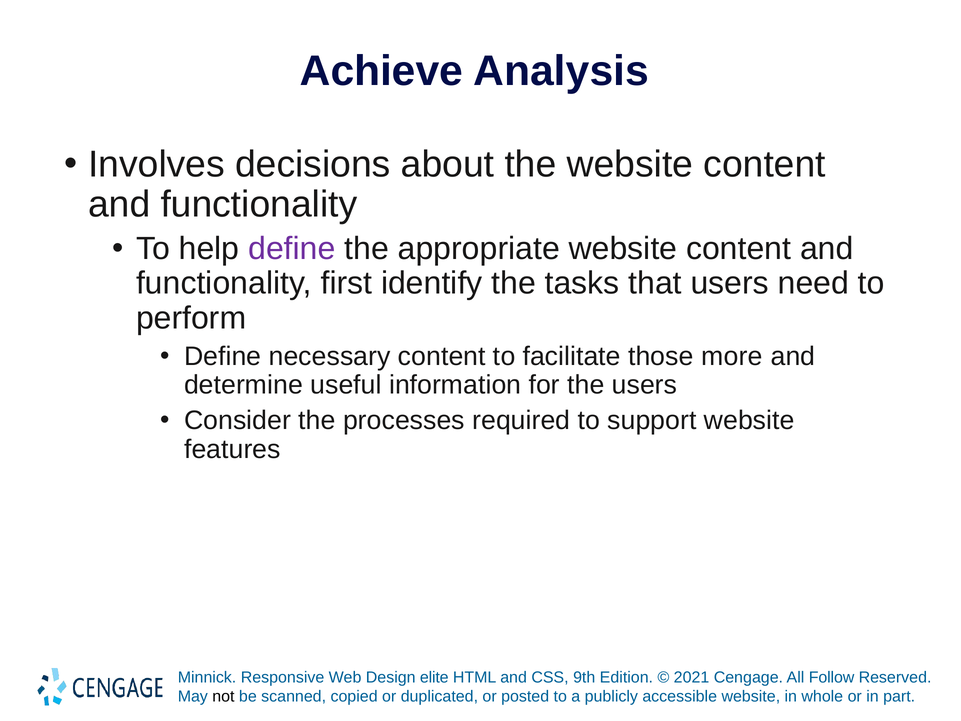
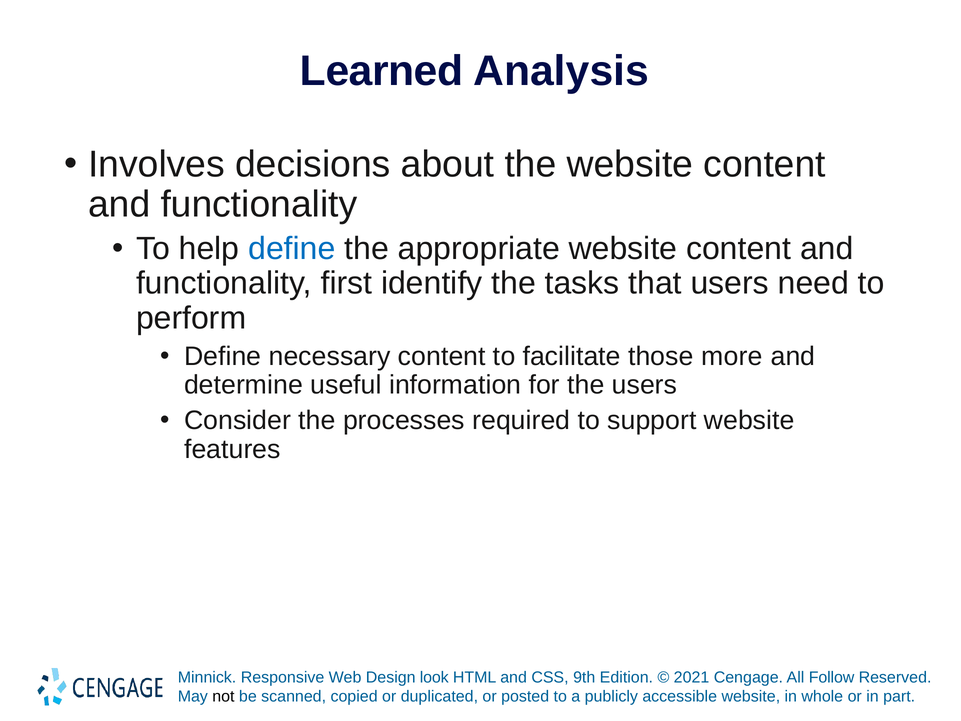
Achieve: Achieve -> Learned
define at (292, 249) colour: purple -> blue
elite: elite -> look
